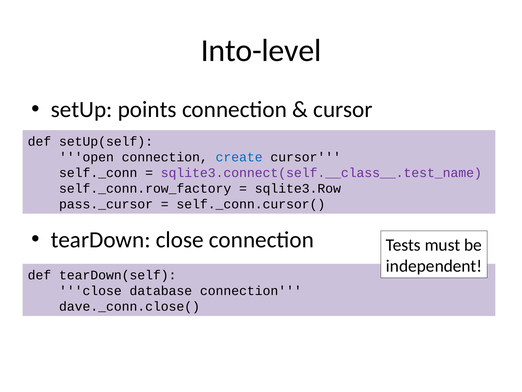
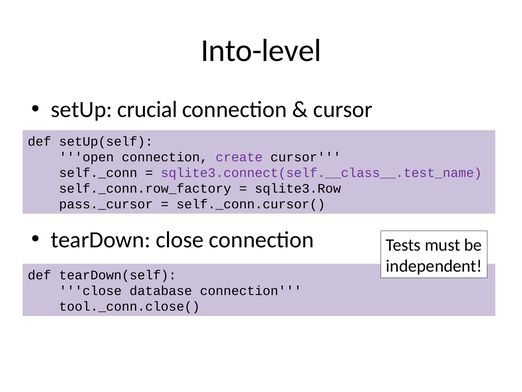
points: points -> crucial
create colour: blue -> purple
dave._conn.close(: dave._conn.close( -> tool._conn.close(
